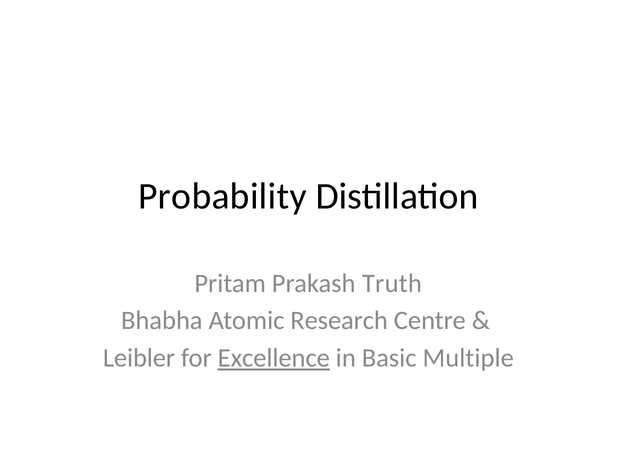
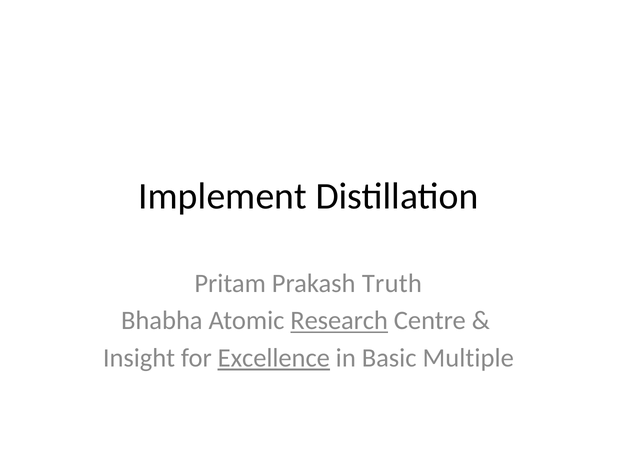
Probability: Probability -> Implement
Research underline: none -> present
Leibler: Leibler -> Insight
